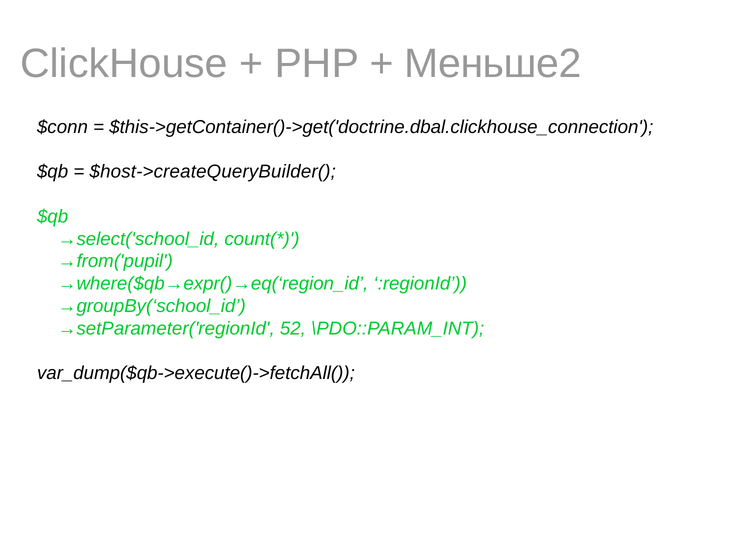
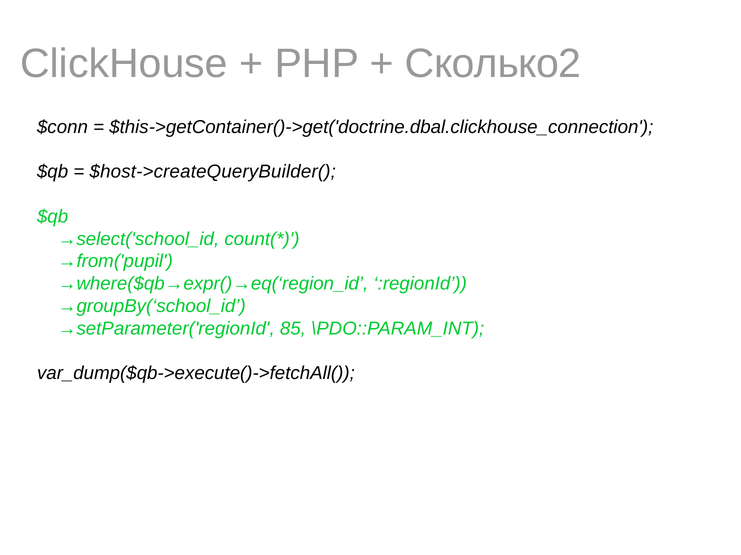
Меньше2: Меньше2 -> Сколько2
52: 52 -> 85
